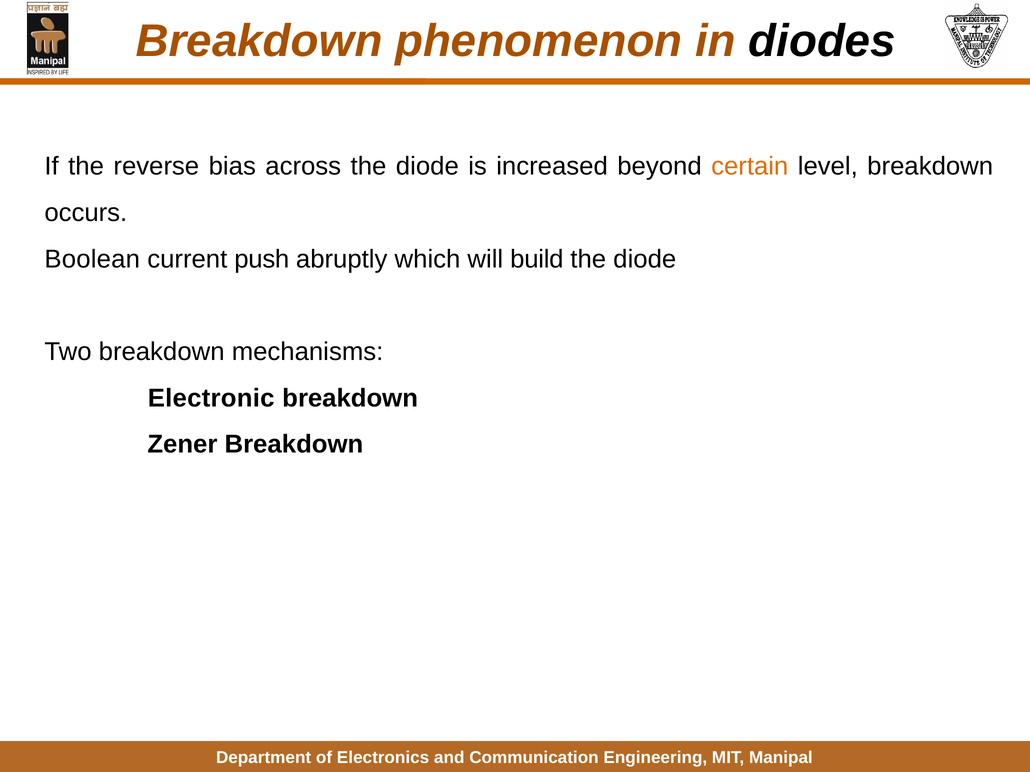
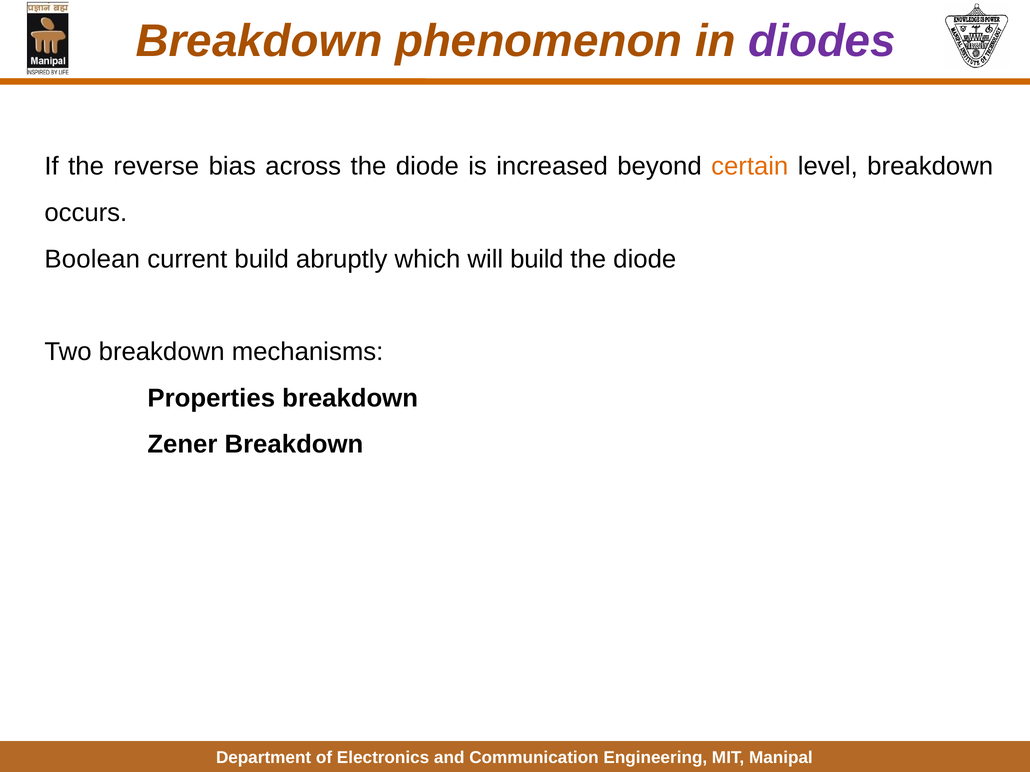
diodes colour: black -> purple
current push: push -> build
Electronic: Electronic -> Properties
